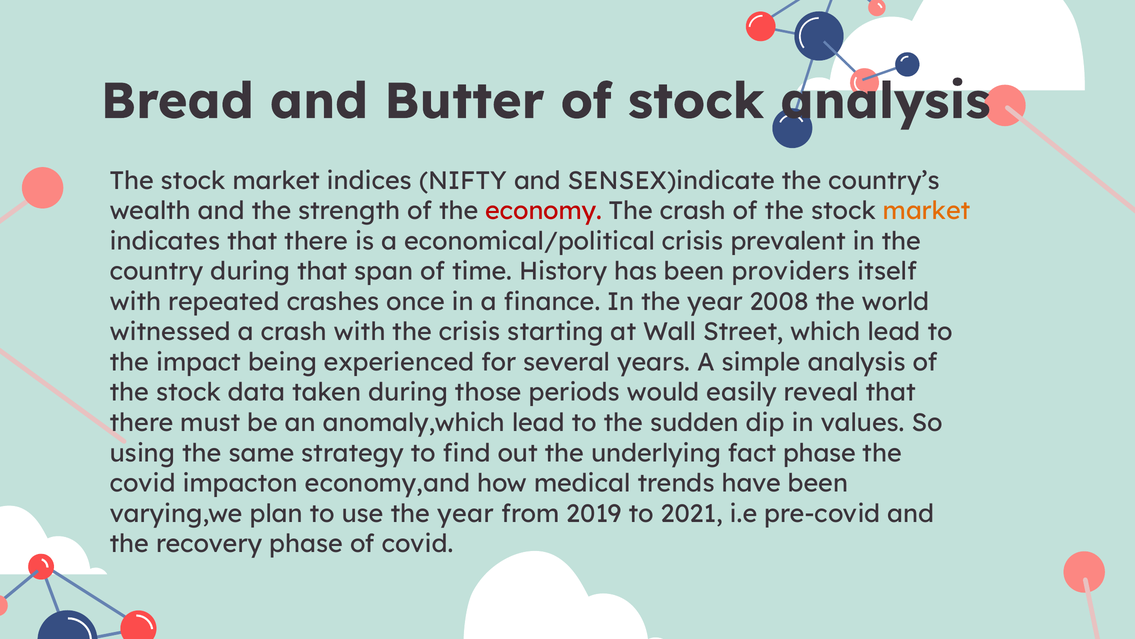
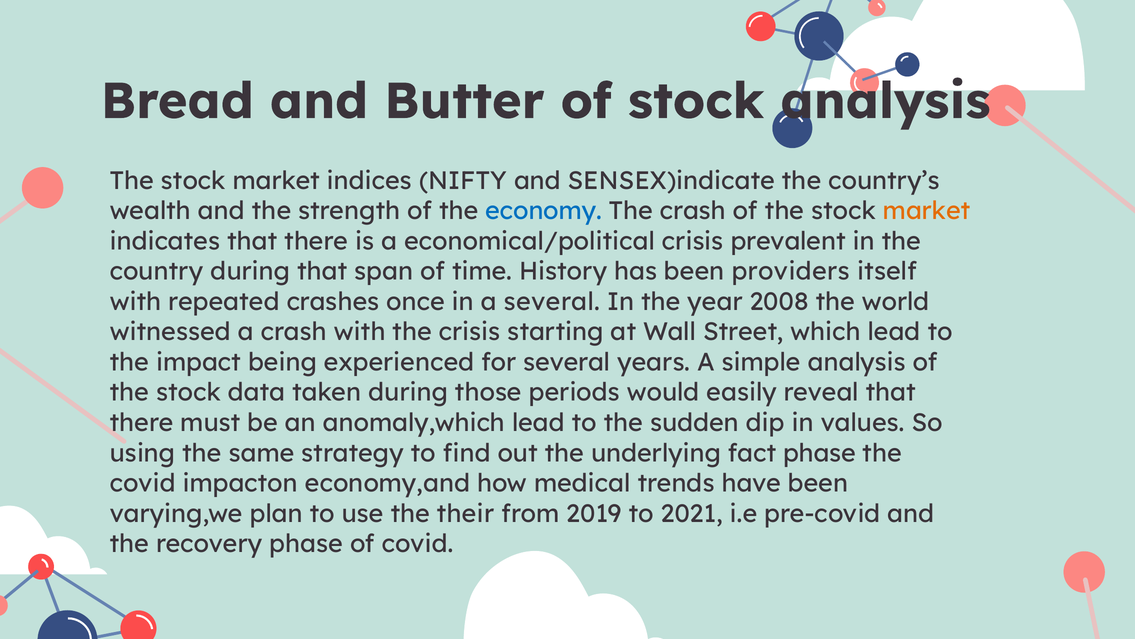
economy colour: red -> blue
a finance: finance -> several
use the year: year -> their
